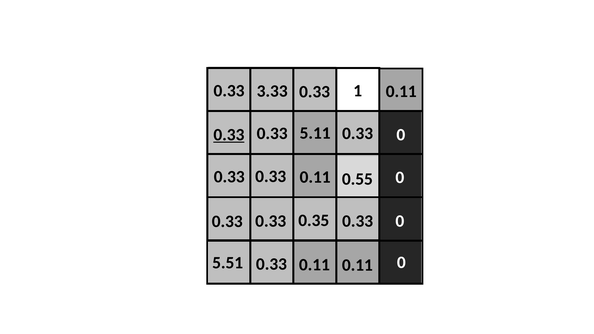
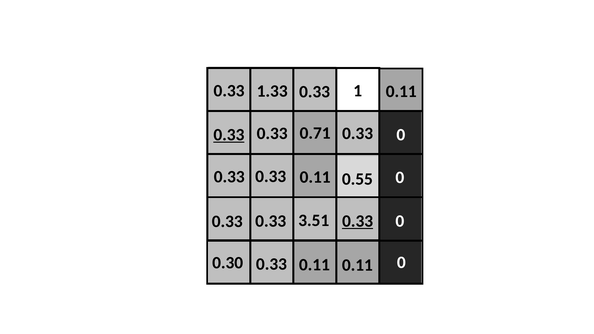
3.33: 3.33 -> 1.33
5.11: 5.11 -> 0.71
0.35: 0.35 -> 3.51
0.33 at (358, 221) underline: none -> present
5.51: 5.51 -> 0.30
